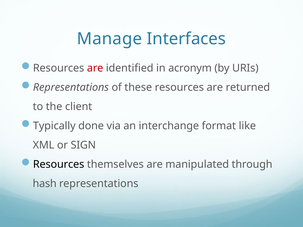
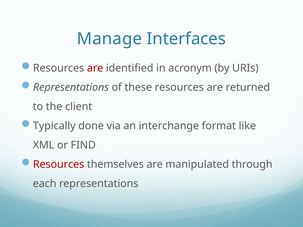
SIGN: SIGN -> FIND
Resources at (59, 164) colour: black -> red
hash: hash -> each
